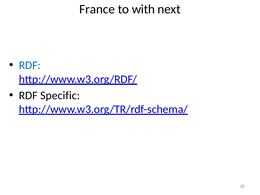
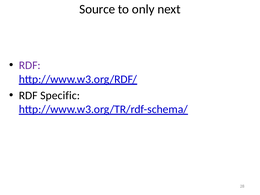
France: France -> Source
with: with -> only
RDF at (30, 65) colour: blue -> purple
